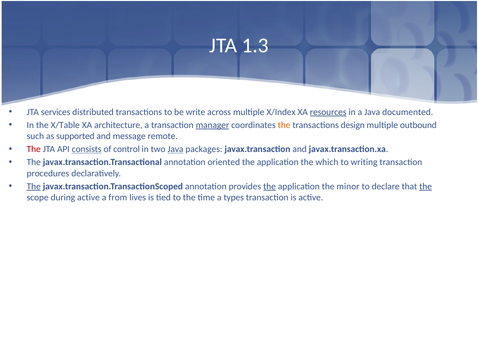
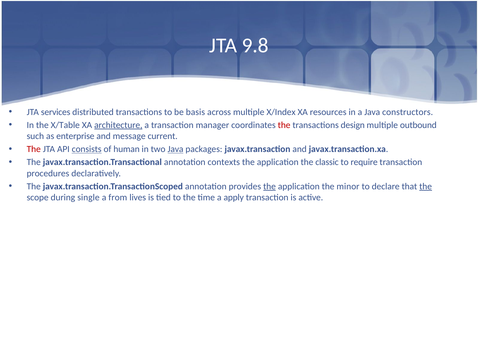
1.3: 1.3 -> 9.8
write: write -> basis
resources underline: present -> none
documented: documented -> constructors
architecture underline: none -> present
manager underline: present -> none
the at (284, 125) colour: orange -> red
supported: supported -> enterprise
remote: remote -> current
control: control -> human
oriented: oriented -> contexts
which: which -> classic
writing: writing -> require
The at (34, 187) underline: present -> none
during active: active -> single
types: types -> apply
